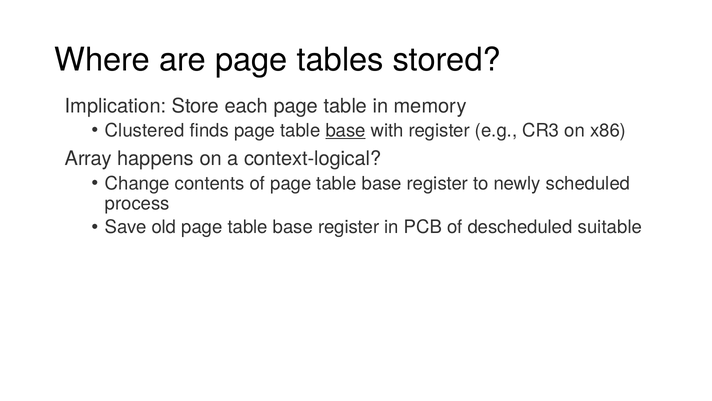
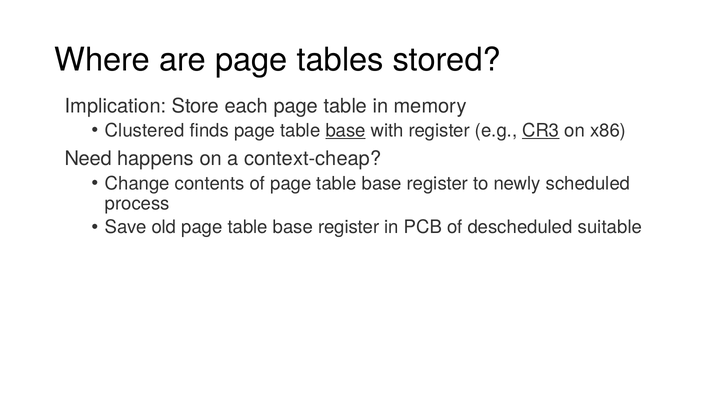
CR3 underline: none -> present
Array: Array -> Need
context-logical: context-logical -> context-cheap
